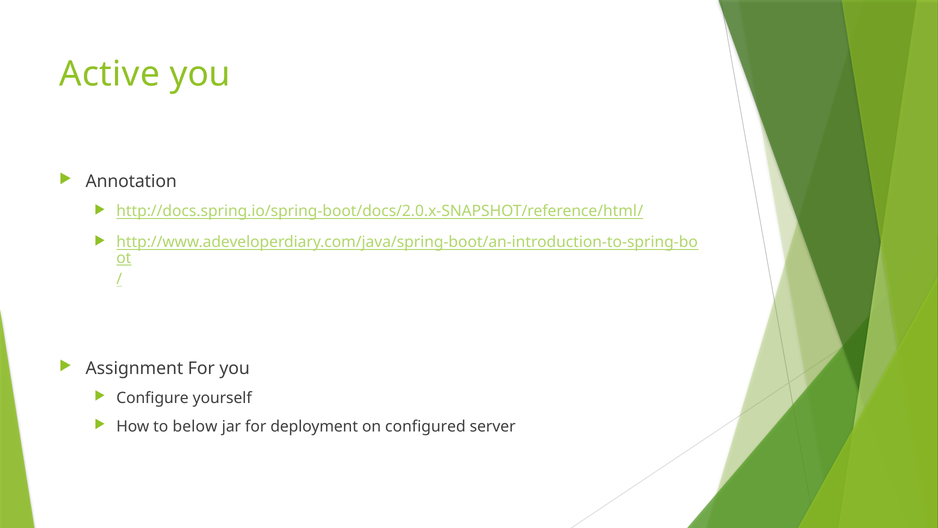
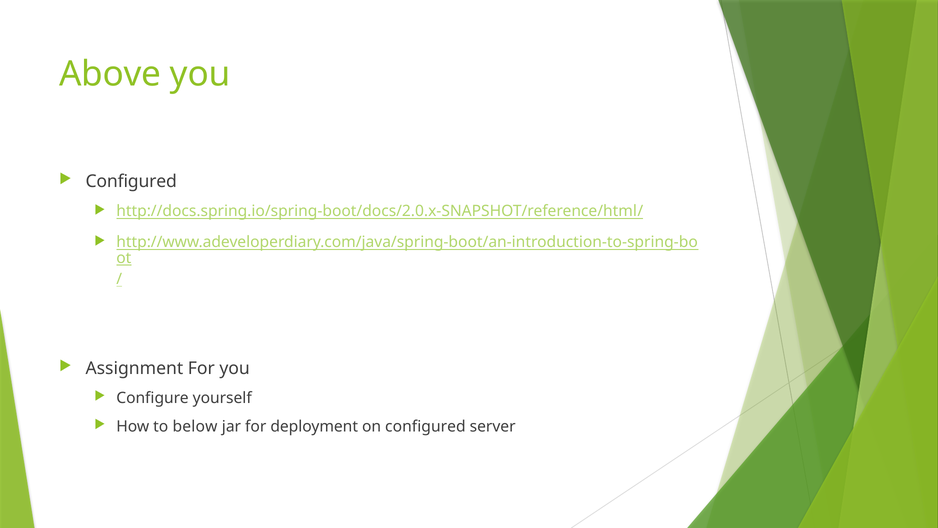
Active: Active -> Above
Annotation at (131, 182): Annotation -> Configured
